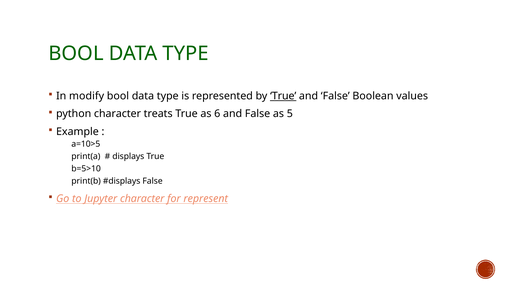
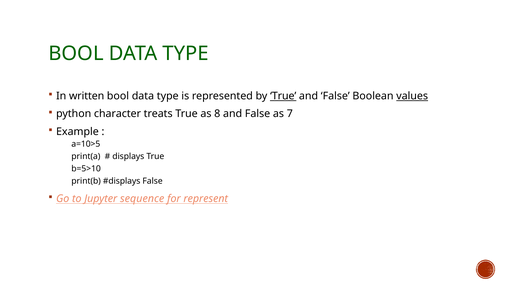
modify: modify -> written
values underline: none -> present
6: 6 -> 8
5: 5 -> 7
Jupyter character: character -> sequence
